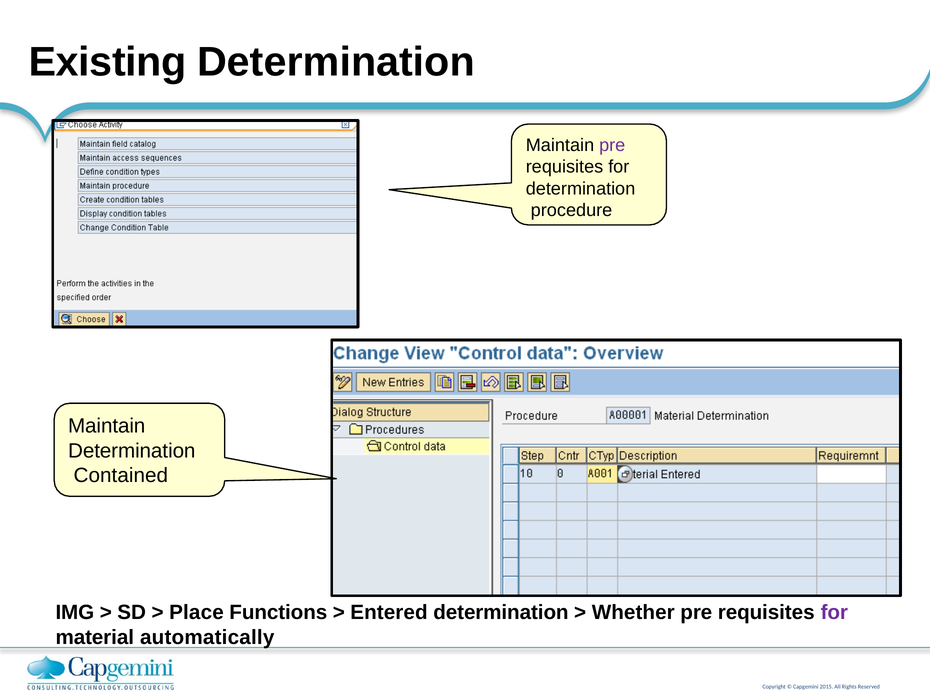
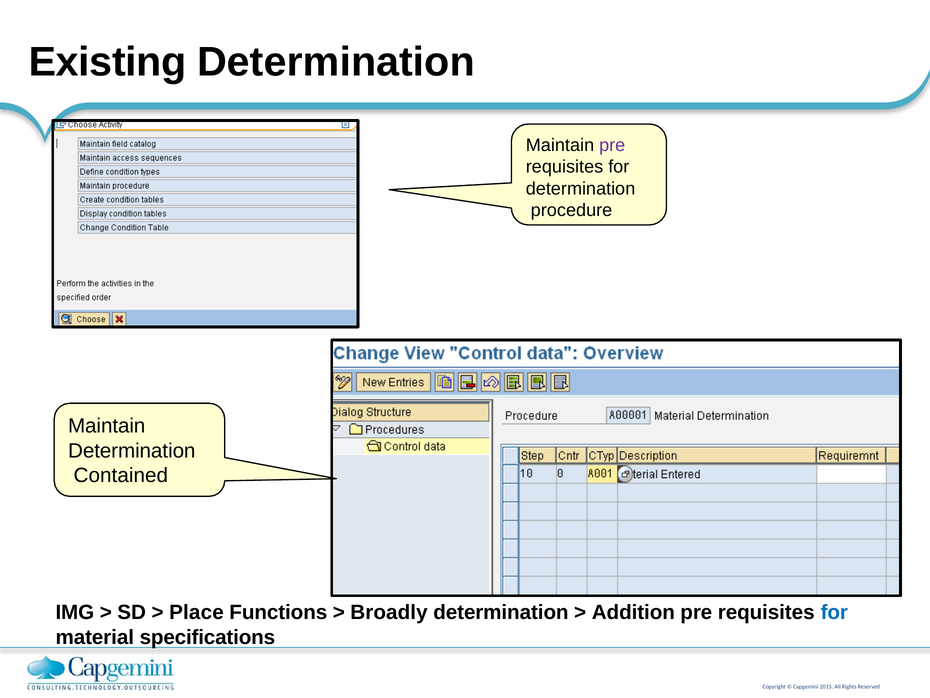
Entered: Entered -> Broadly
Whether: Whether -> Addition
for at (834, 612) colour: purple -> blue
automatically: automatically -> specifications
